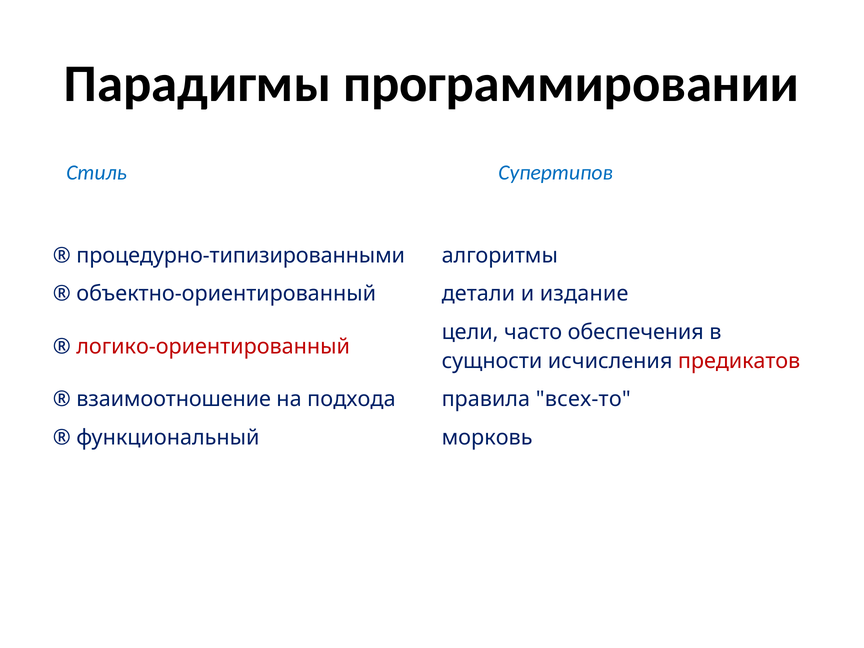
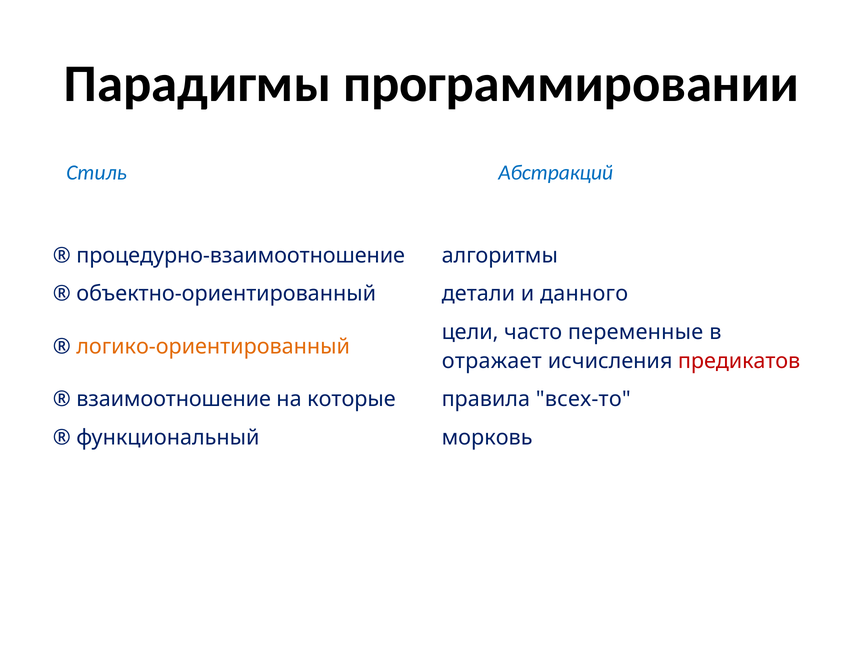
Супертипов: Супертипов -> Абстракций
процедурно-типизированными: процедурно-типизированными -> процедурно-взаимоотношение
издание: издание -> данного
обеспечения: обеспечения -> переменные
логико-ориентированный colour: red -> orange
сущности: сущности -> отражает
подхода: подхода -> которые
